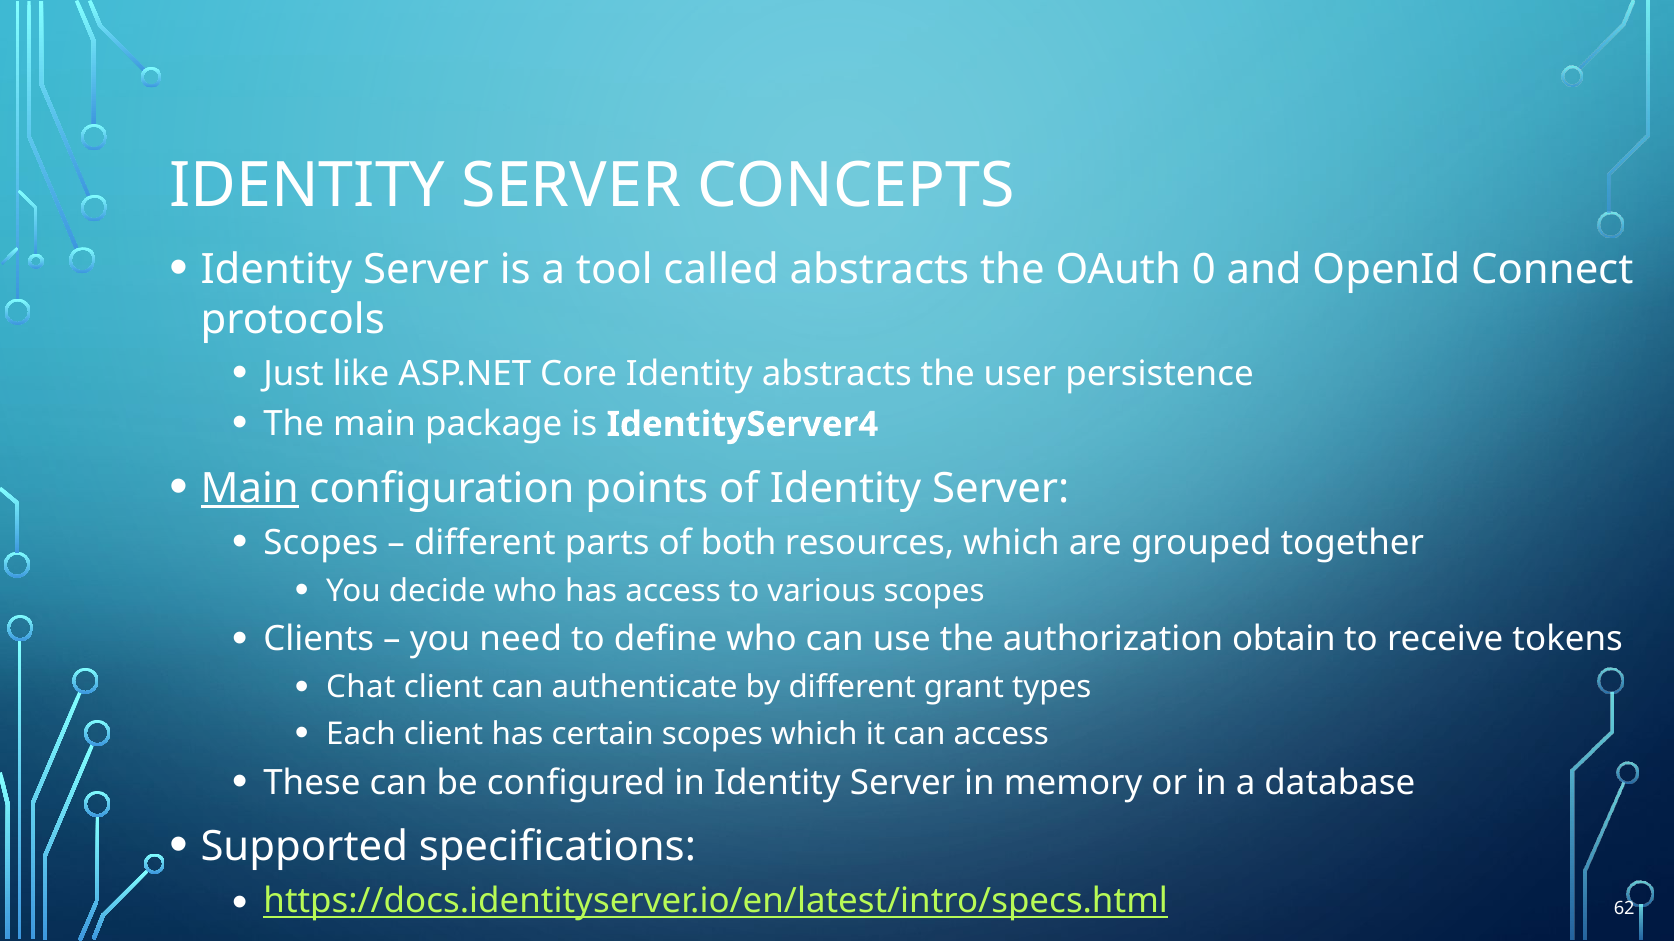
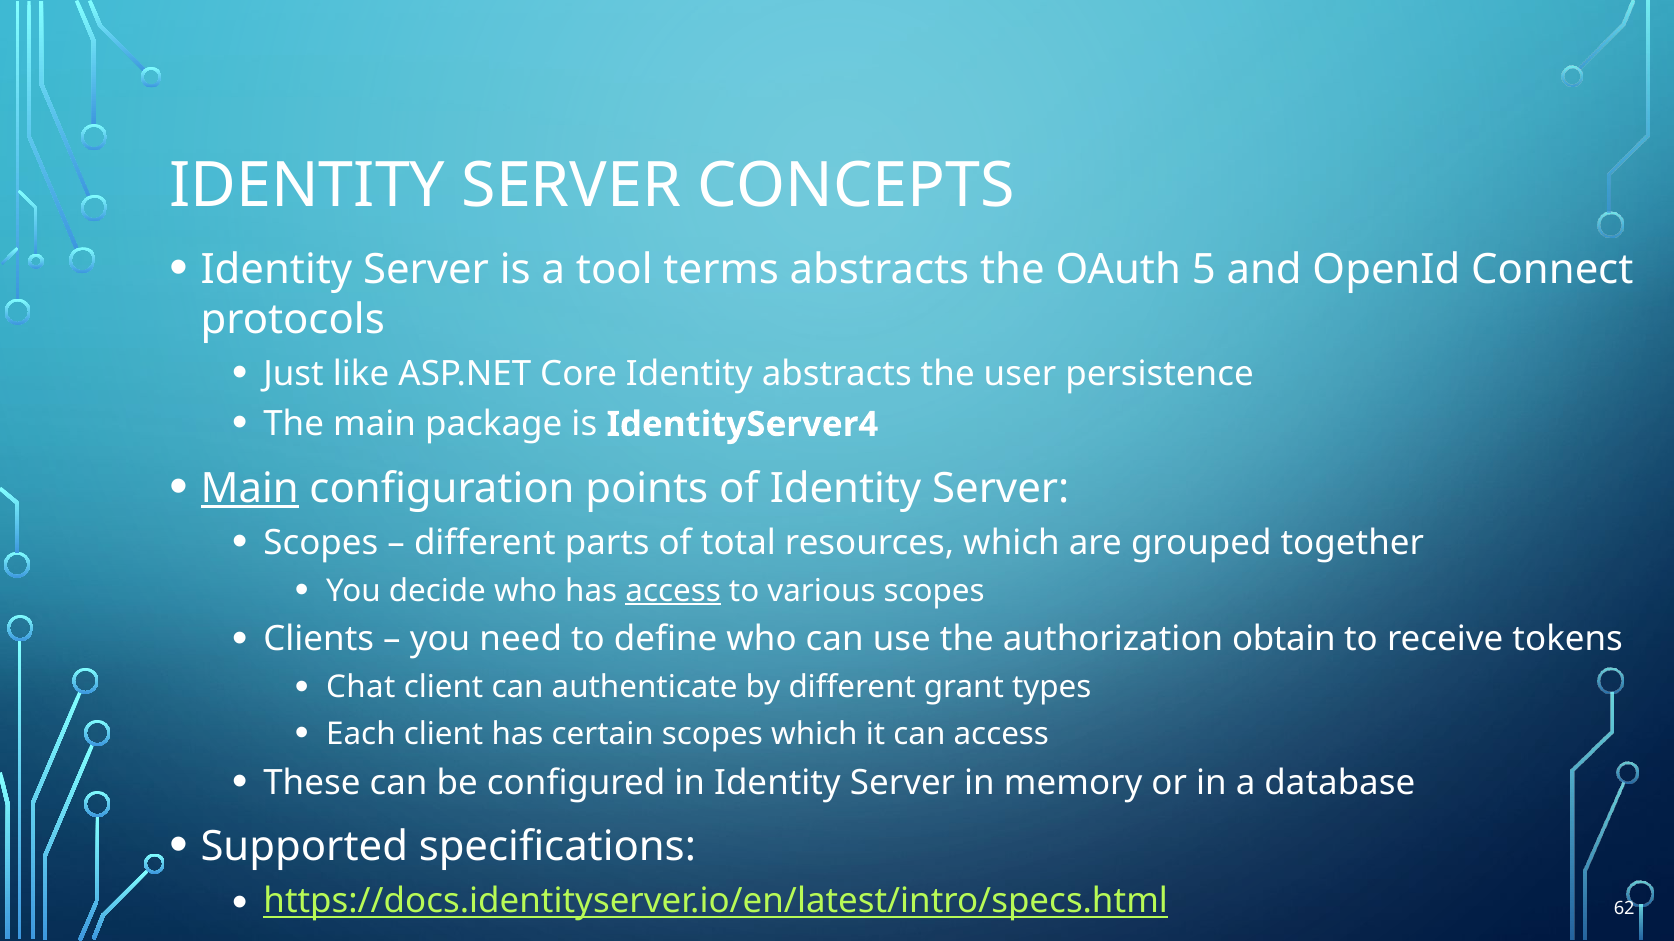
called: called -> terms
0: 0 -> 5
both: both -> total
access at (673, 591) underline: none -> present
